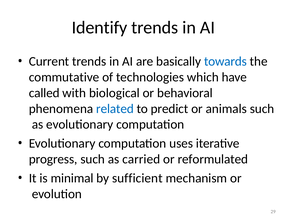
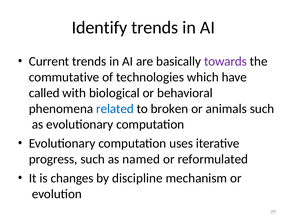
towards colour: blue -> purple
predict: predict -> broken
carried: carried -> named
minimal: minimal -> changes
sufficient: sufficient -> discipline
